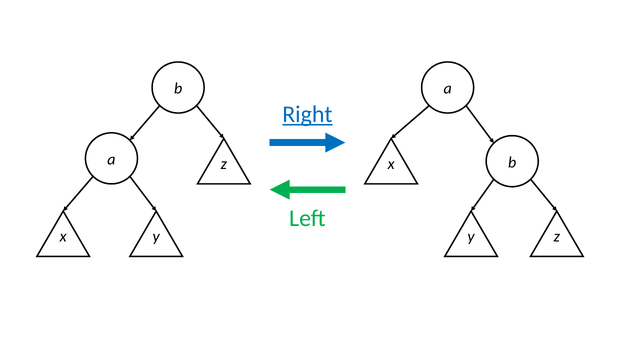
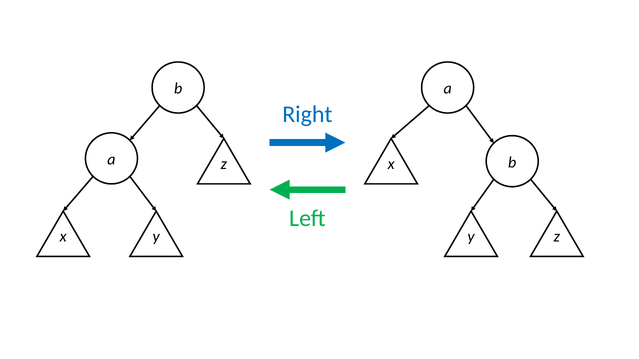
Right underline: present -> none
